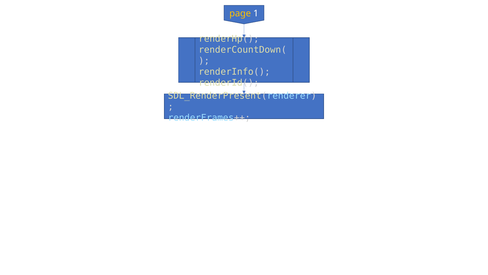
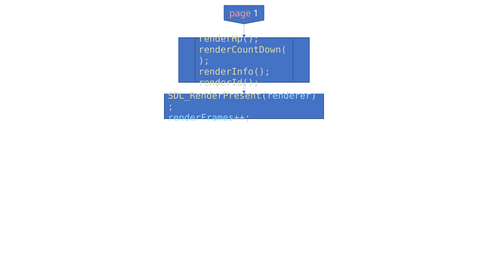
page colour: yellow -> pink
